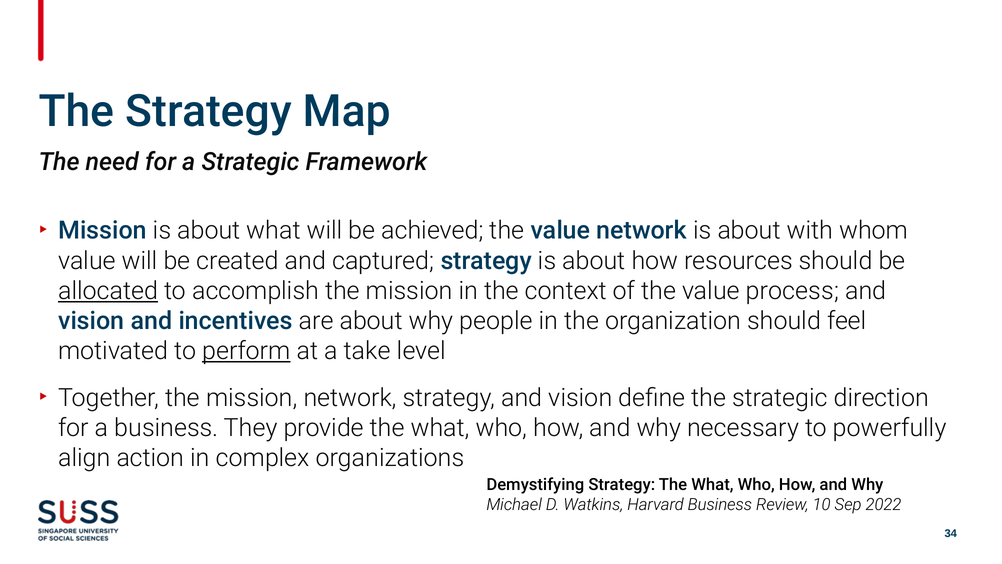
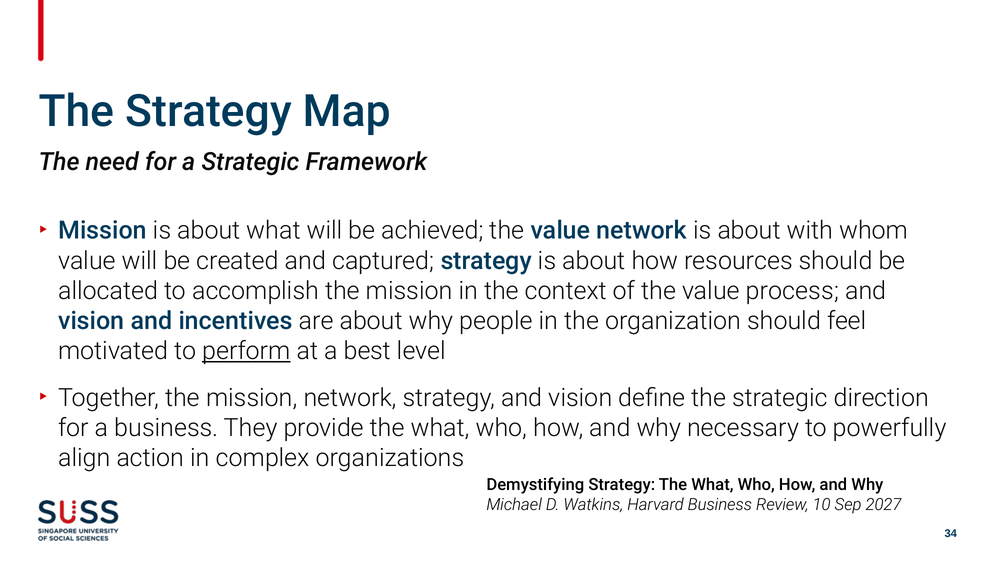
allocated underline: present -> none
take: take -> best
2022: 2022 -> 2027
